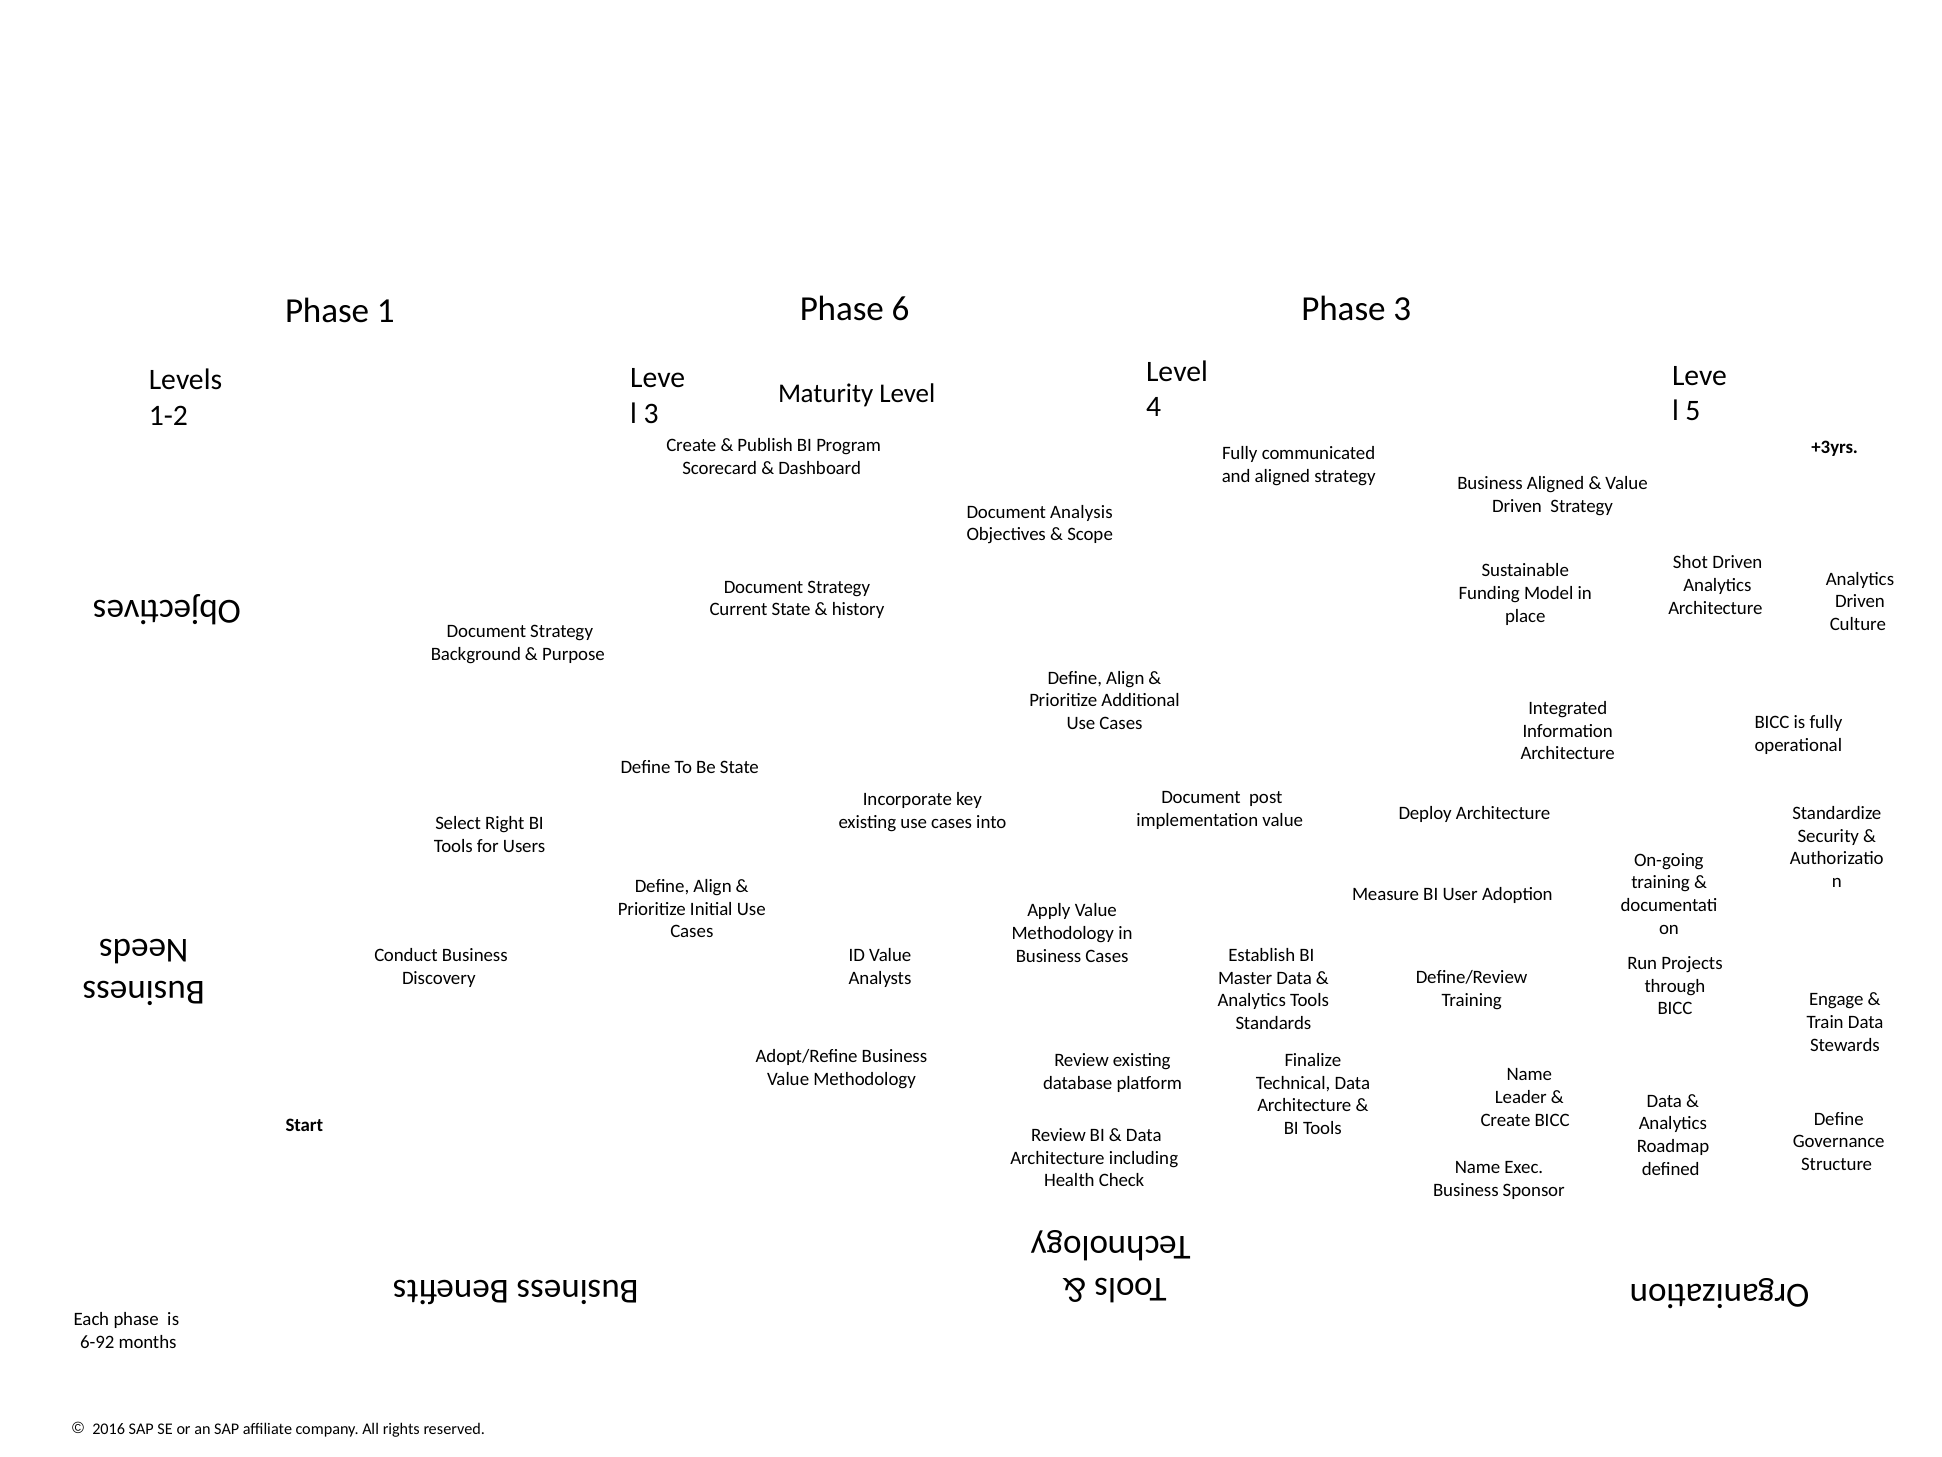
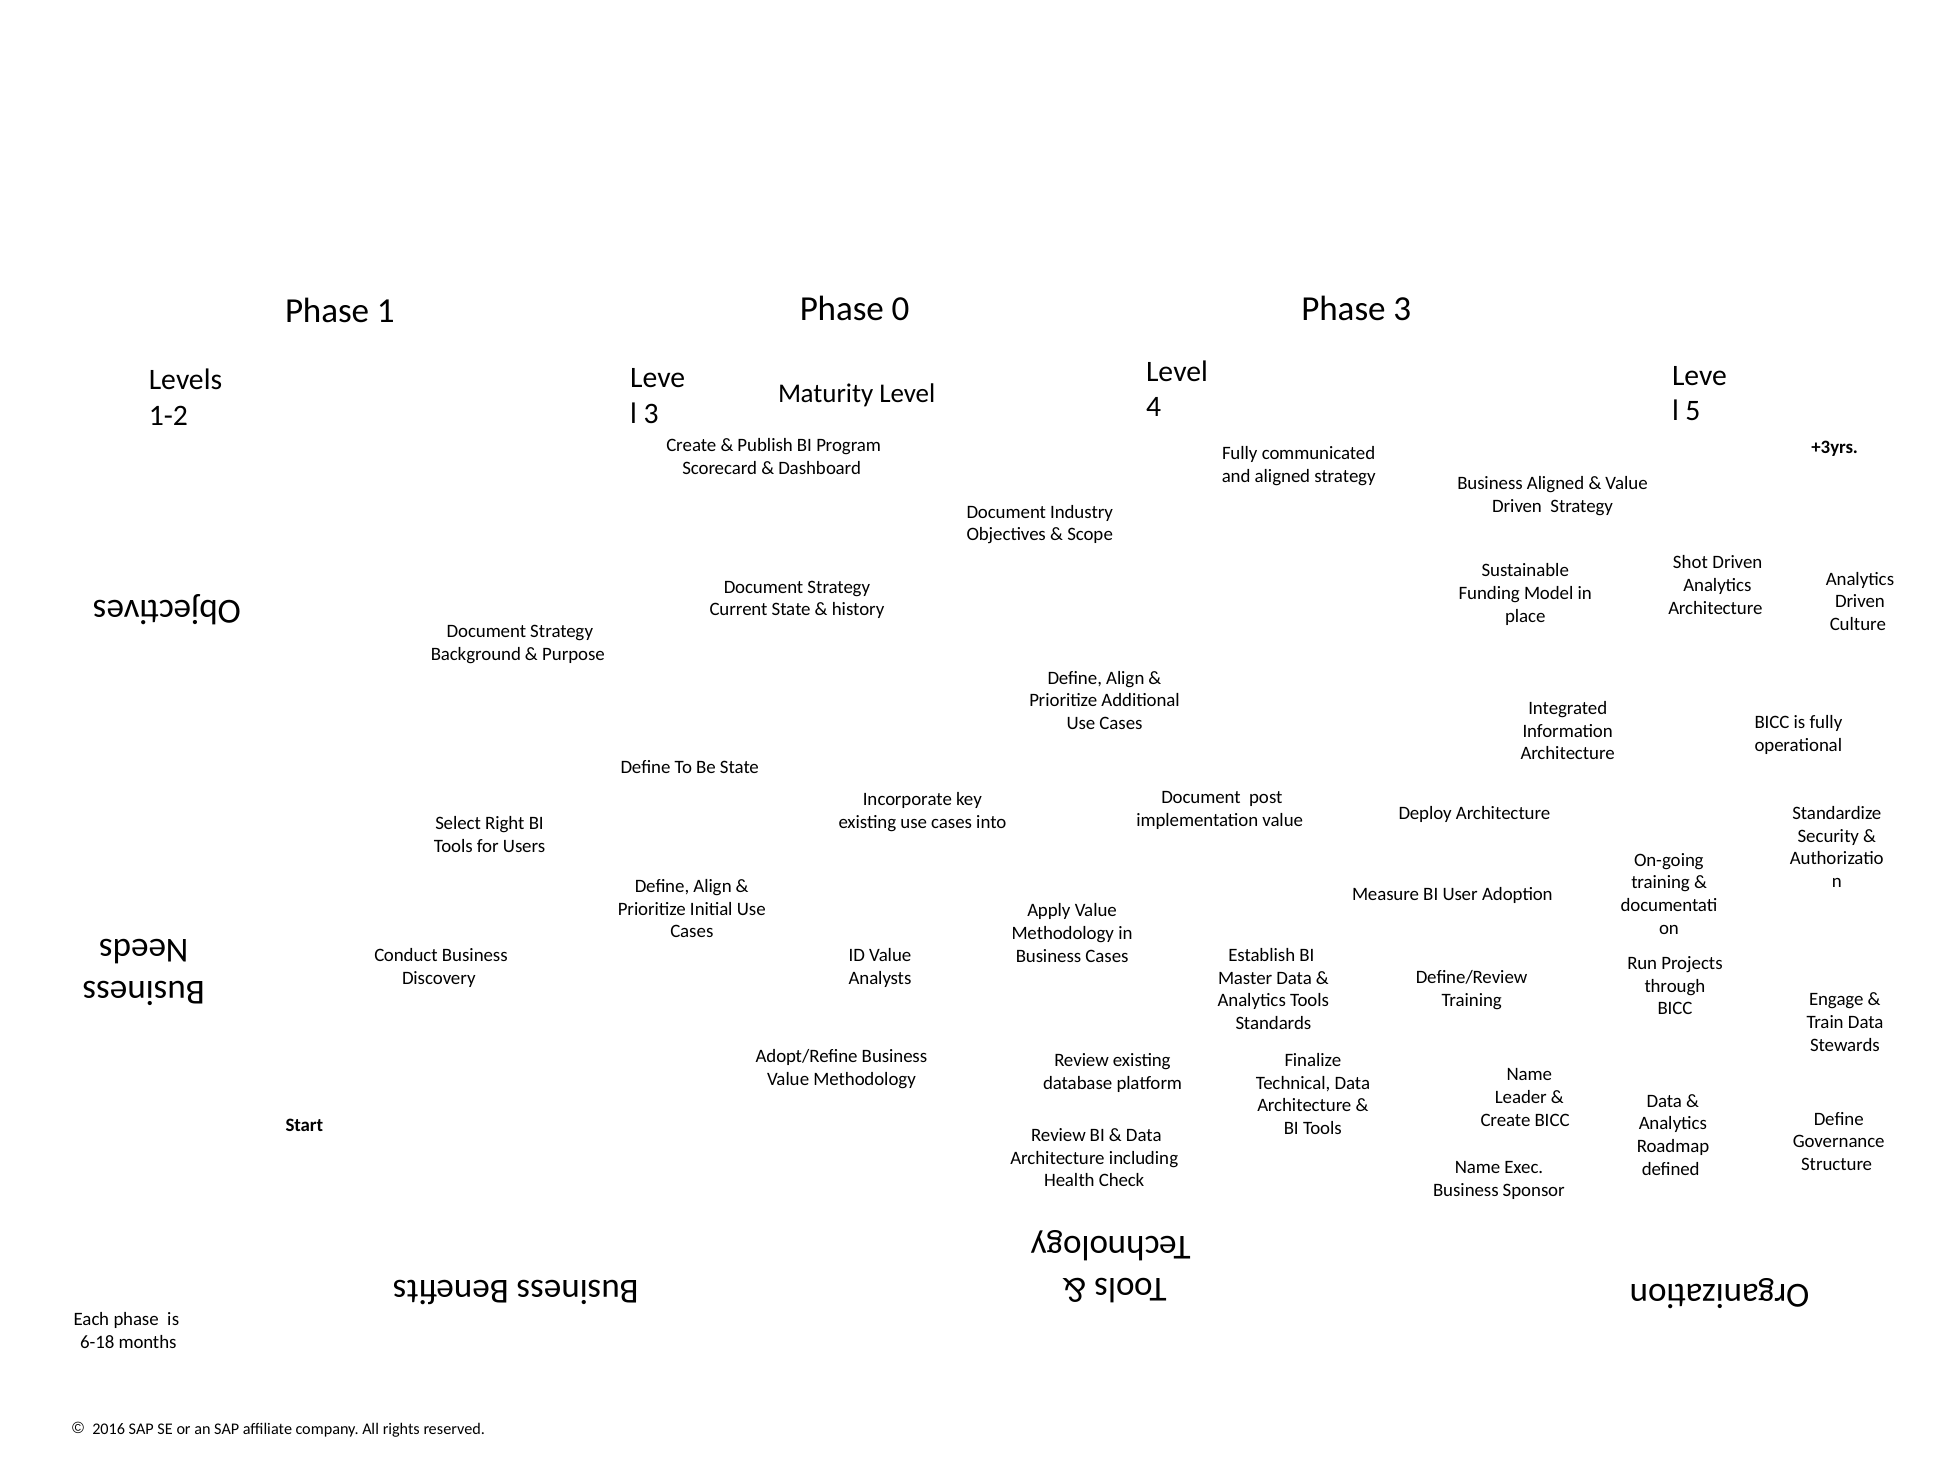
6: 6 -> 0
Analysis: Analysis -> Industry
6-92: 6-92 -> 6-18
